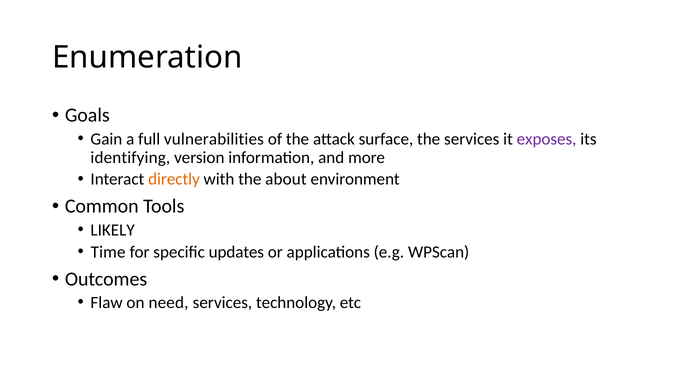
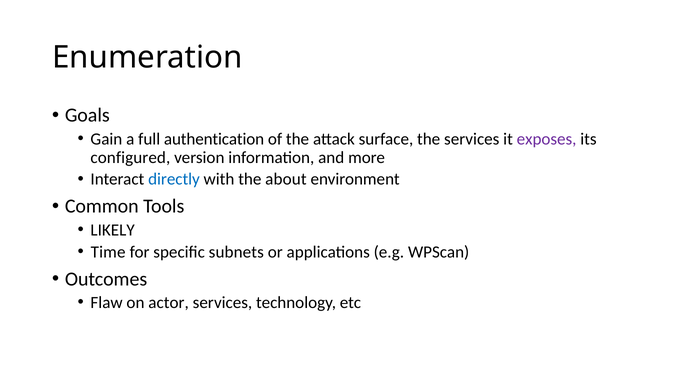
vulnerabilities: vulnerabilities -> authentication
identifying: identifying -> configured
directly colour: orange -> blue
updates: updates -> subnets
need: need -> actor
